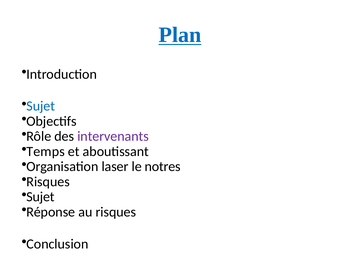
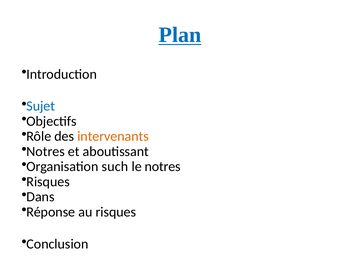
intervenants colour: purple -> orange
Temps at (46, 151): Temps -> Notres
laser: laser -> such
Sujet at (41, 197): Sujet -> Dans
